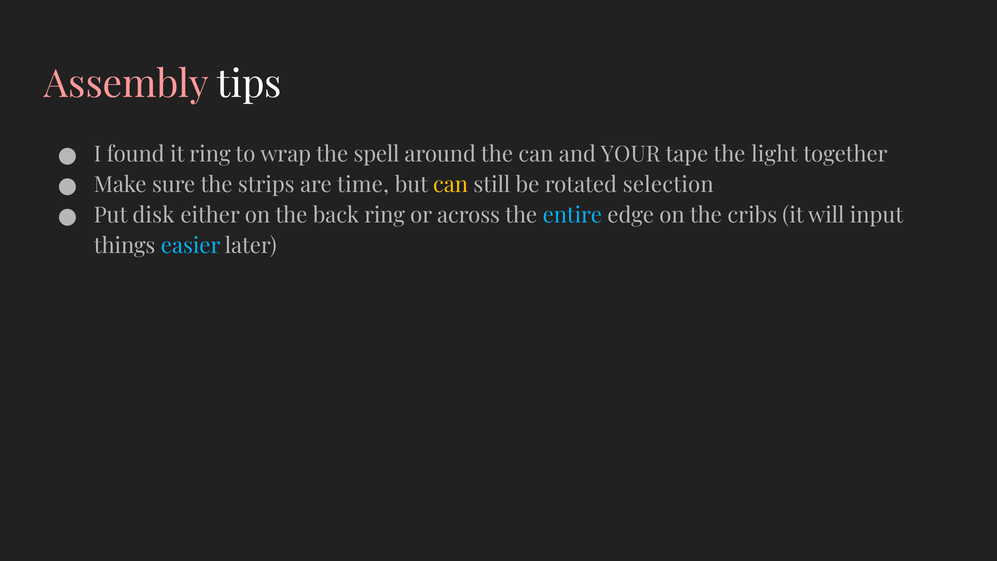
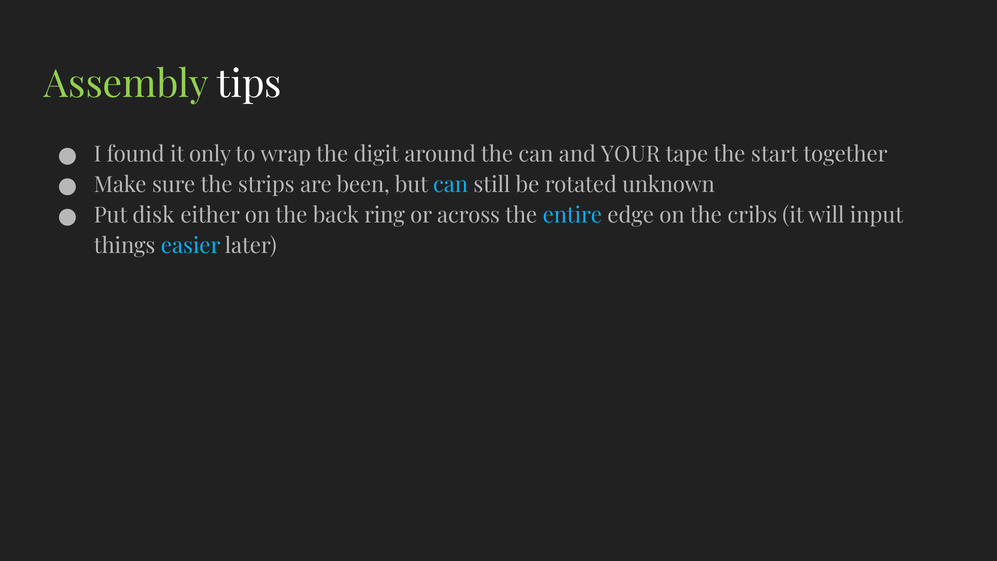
Assembly colour: pink -> light green
it ring: ring -> only
spell: spell -> digit
light: light -> start
time: time -> been
can at (451, 185) colour: yellow -> light blue
selection: selection -> unknown
